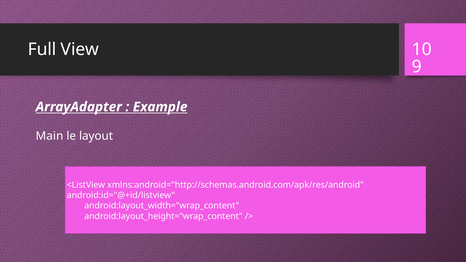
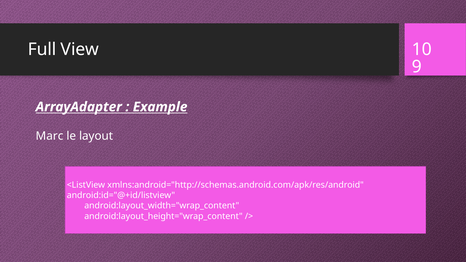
Main: Main -> Marc
